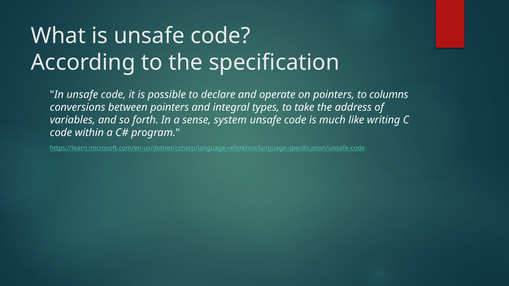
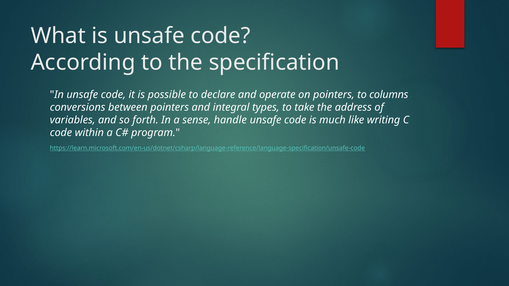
system: system -> handle
